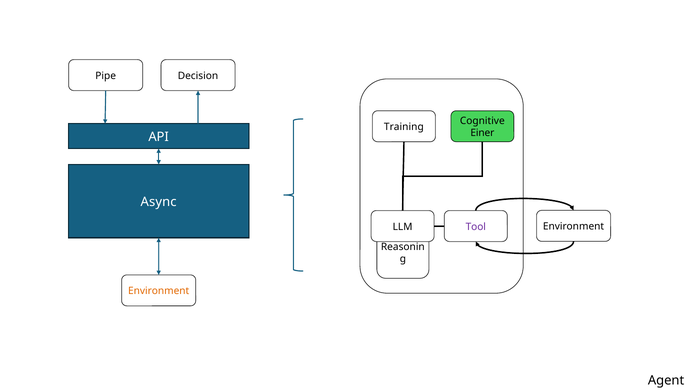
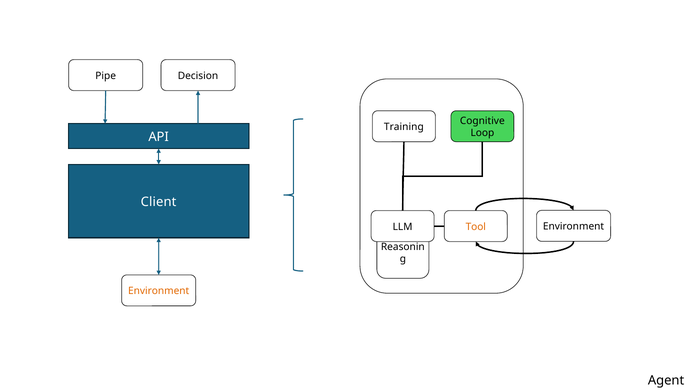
Einer: Einer -> Loop
Async: Async -> Client
Tool colour: purple -> orange
